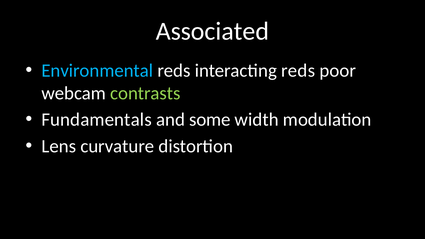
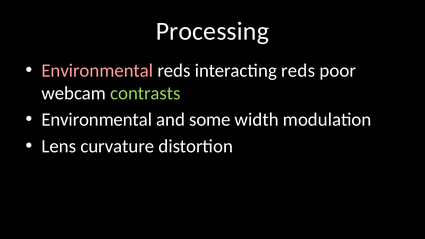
Associated: Associated -> Processing
Environmental at (97, 71) colour: light blue -> pink
Fundamentals at (97, 120): Fundamentals -> Environmental
